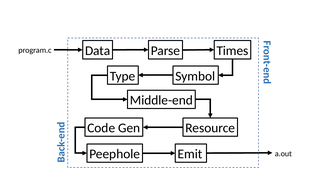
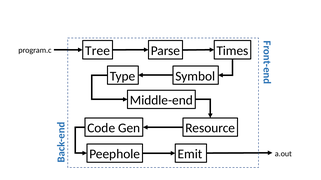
Data: Data -> Tree
